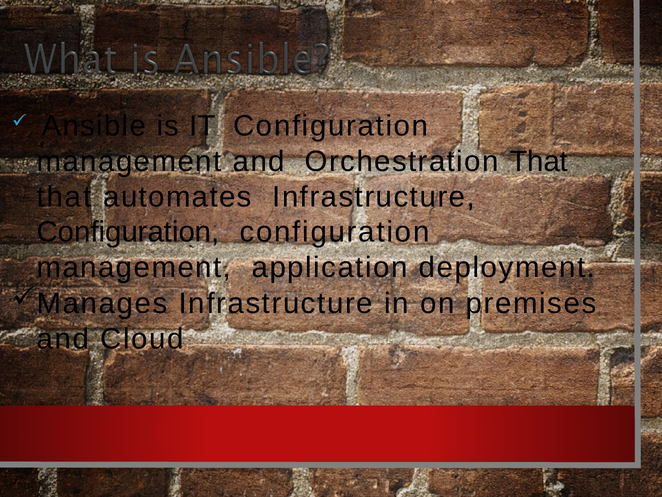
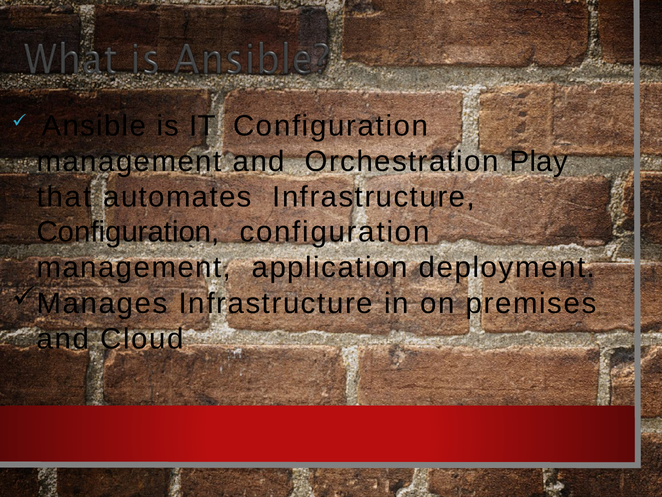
Orchestration That: That -> Play
